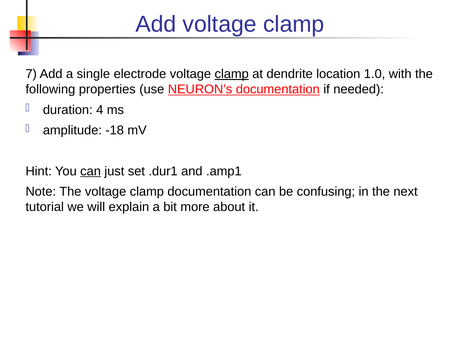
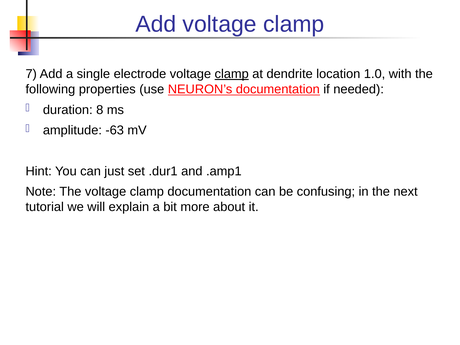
4: 4 -> 8
-18: -18 -> -63
can at (91, 171) underline: present -> none
